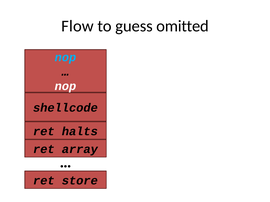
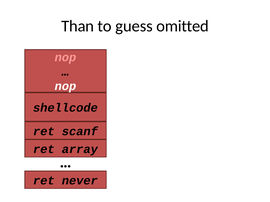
Flow: Flow -> Than
nop at (66, 58) colour: light blue -> pink
halts: halts -> scanf
store: store -> never
